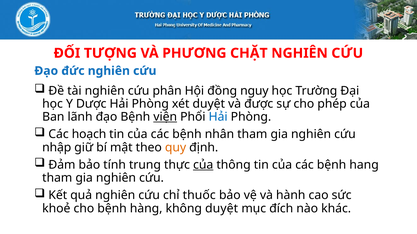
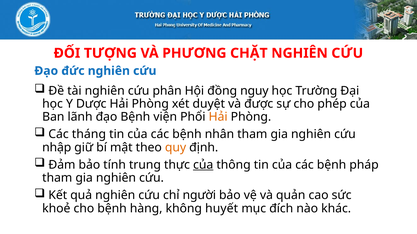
viện underline: present -> none
Hải at (218, 117) colour: blue -> orange
hoạch: hoạch -> tháng
hang: hang -> pháp
thuốc: thuốc -> người
hành: hành -> quản
không duyệt: duyệt -> huyết
